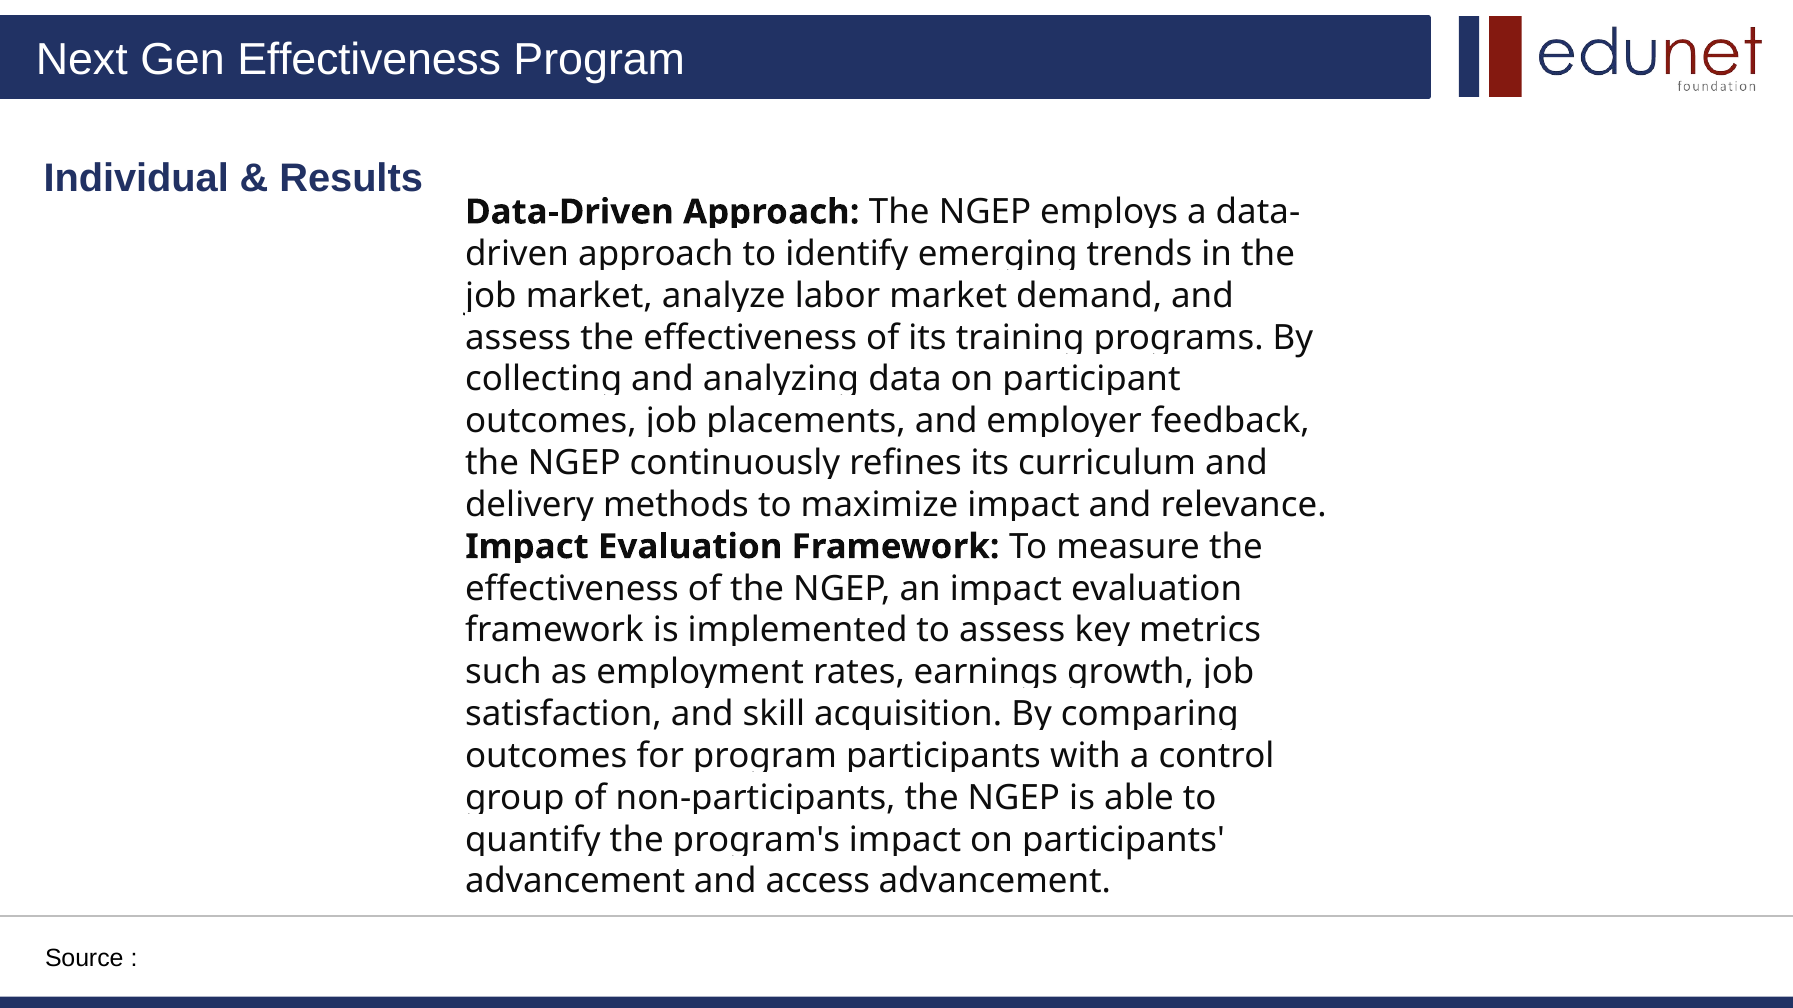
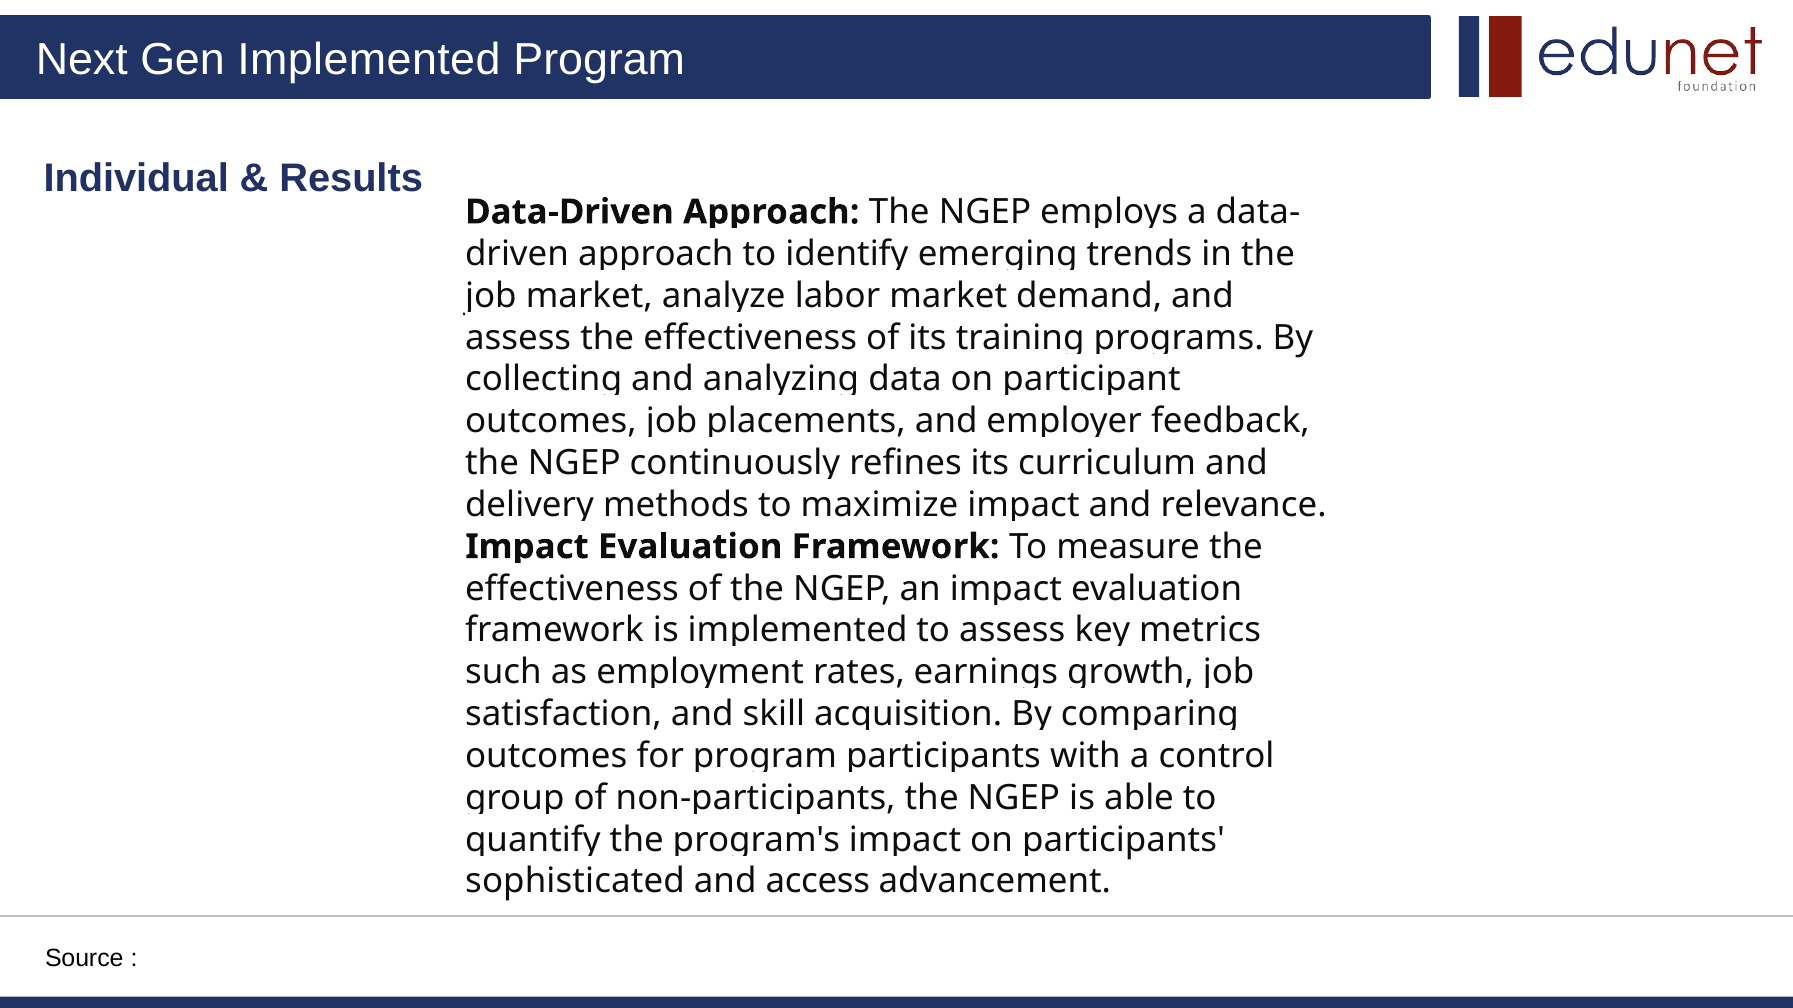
Effectiveness at (369, 60): Effectiveness -> Implemented
advancement at (575, 882): advancement -> sophisticated
